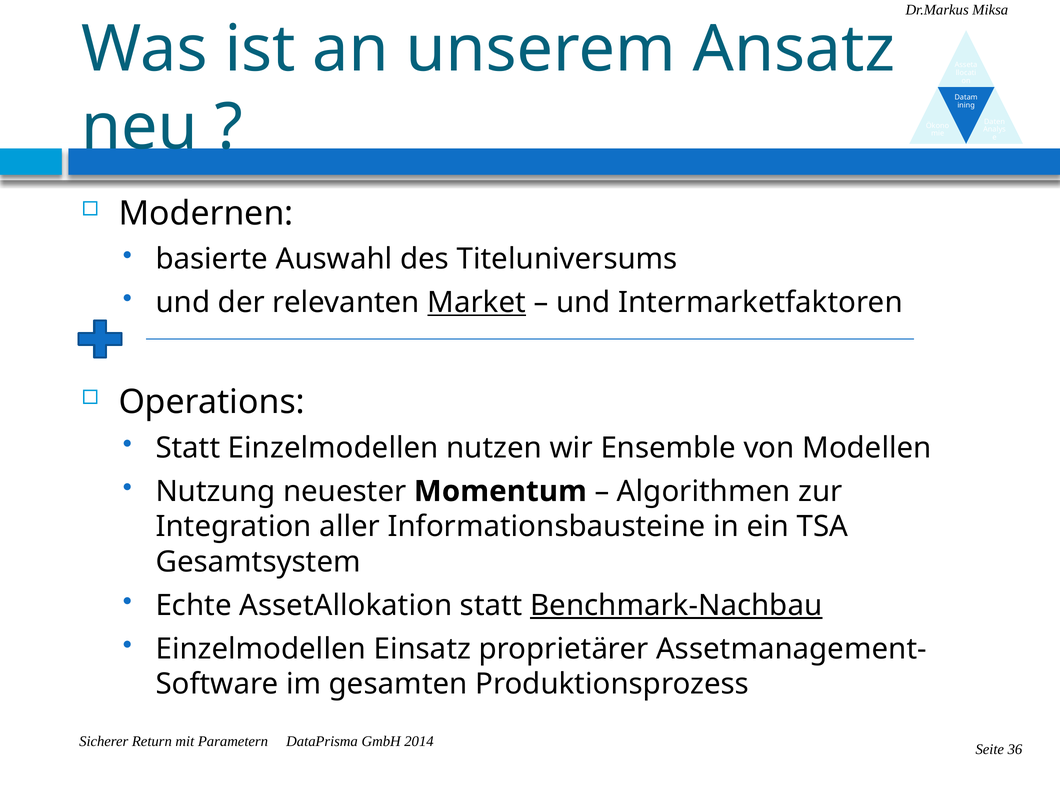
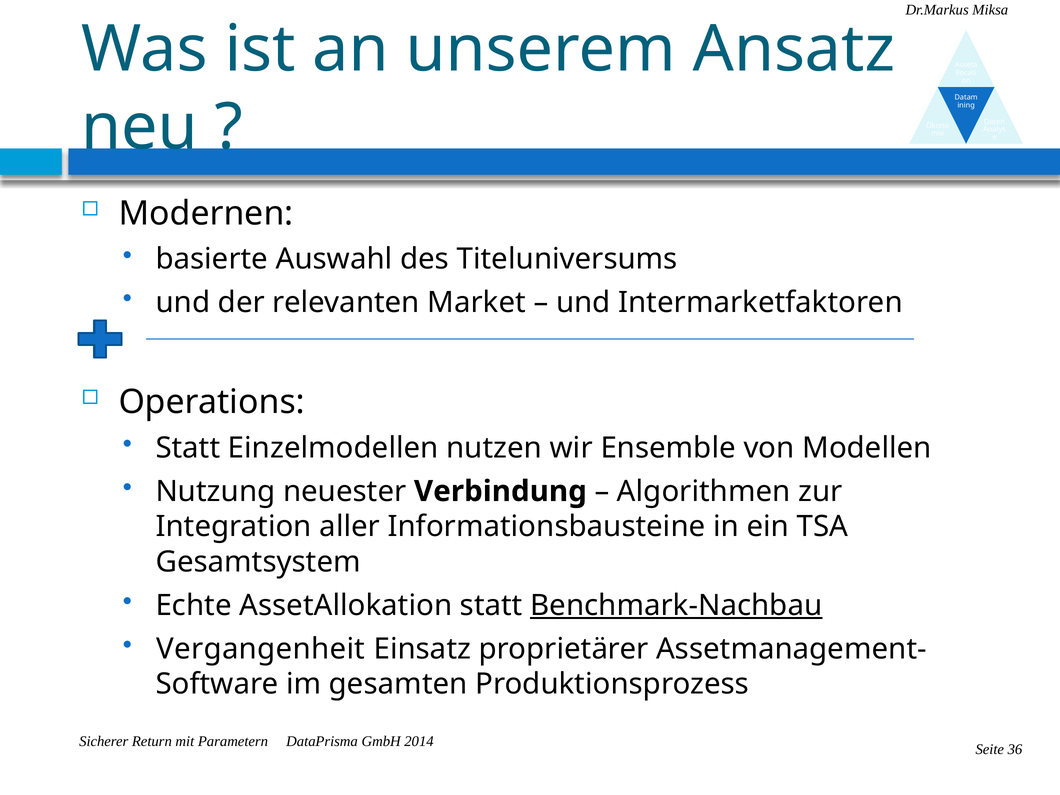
Market underline: present -> none
Momentum: Momentum -> Verbindung
Einzelmodellen at (261, 649): Einzelmodellen -> Vergangenheit
